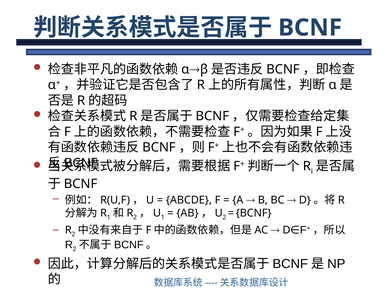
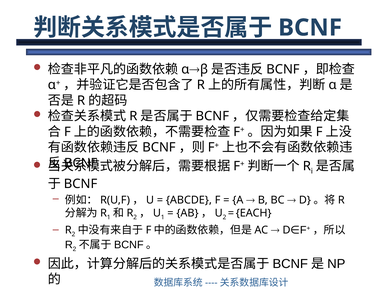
BCNF at (254, 213): BCNF -> EACH
